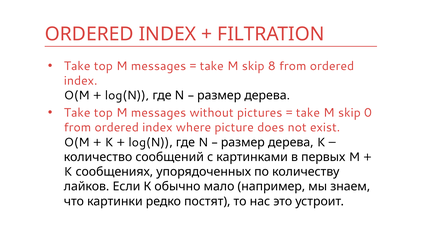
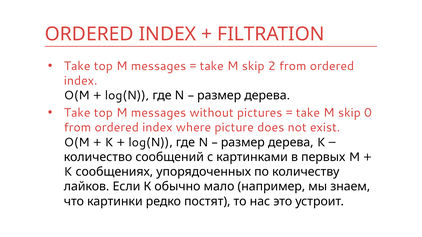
8: 8 -> 2
